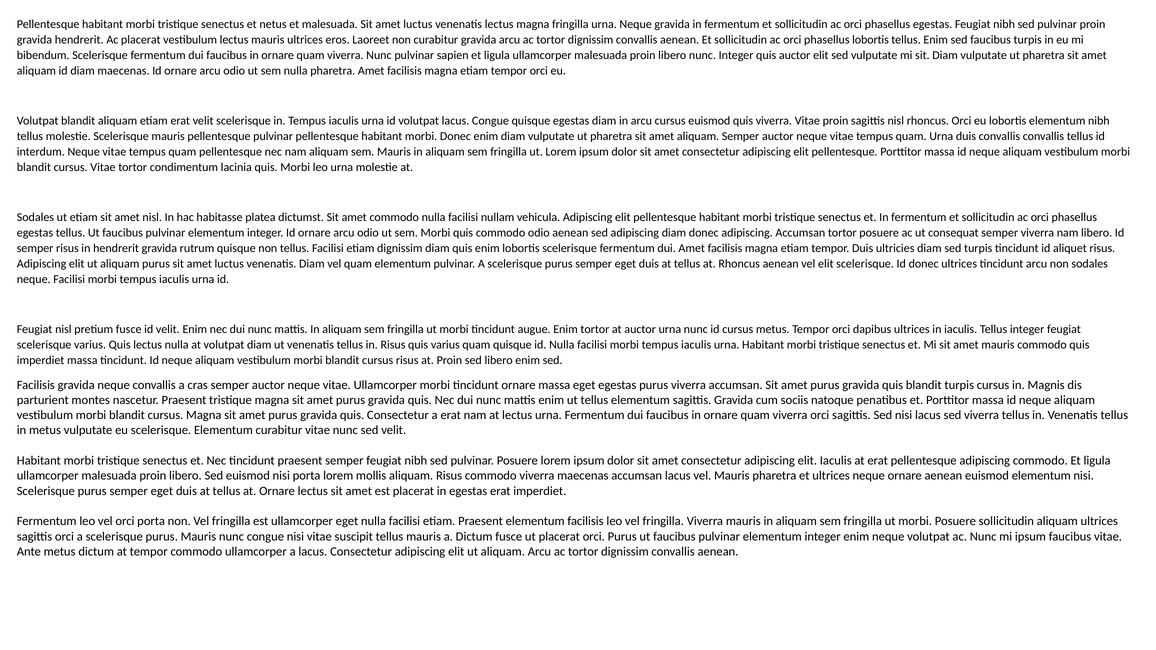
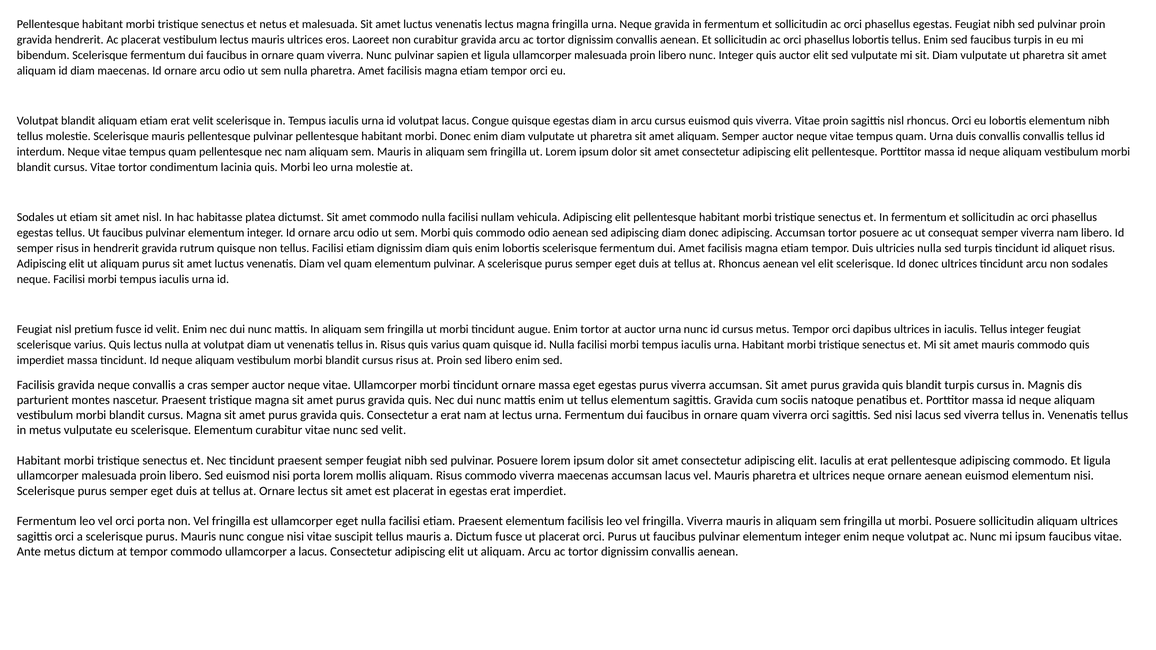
ultricies diam: diam -> nulla
